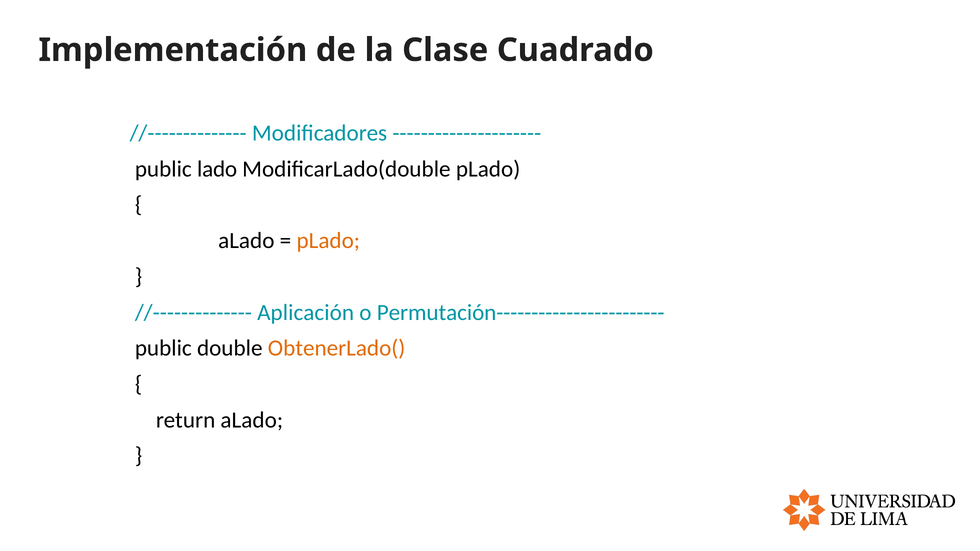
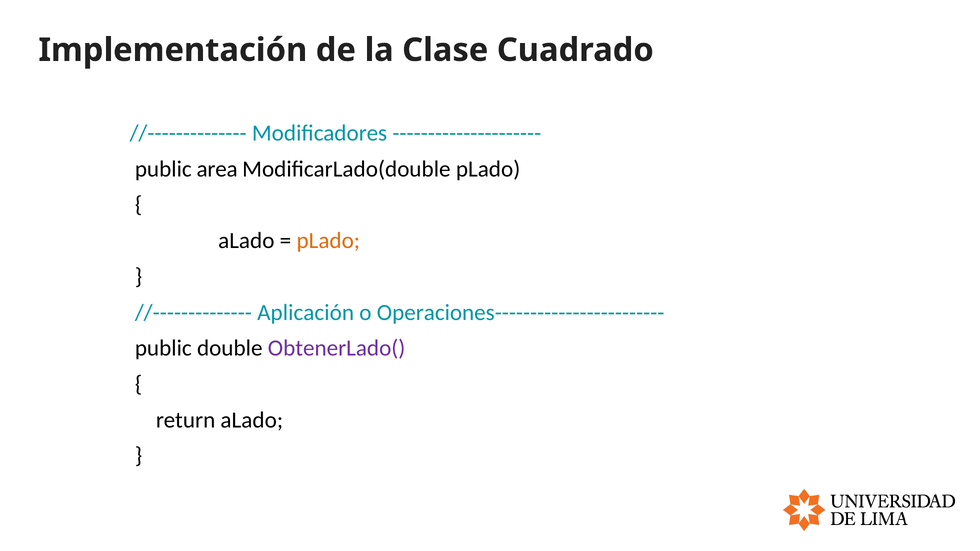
lado: lado -> area
Permutación------------------------: Permutación------------------------ -> Operaciones------------------------
ObtenerLado( colour: orange -> purple
